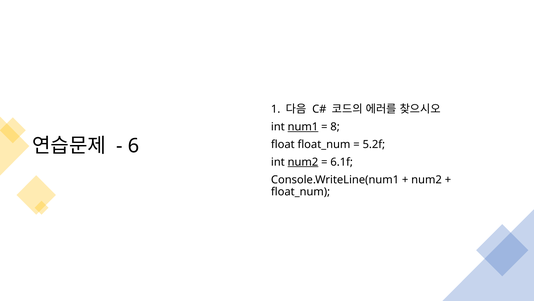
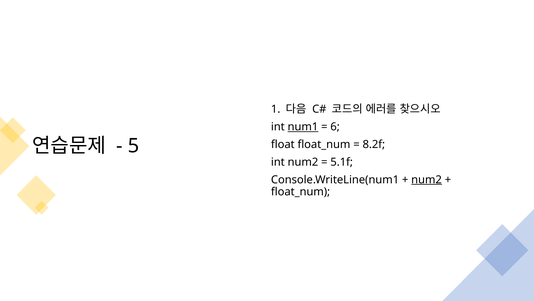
8: 8 -> 6
6: 6 -> 5
5.2f: 5.2f -> 8.2f
num2 at (303, 162) underline: present -> none
6.1f: 6.1f -> 5.1f
num2 at (427, 179) underline: none -> present
